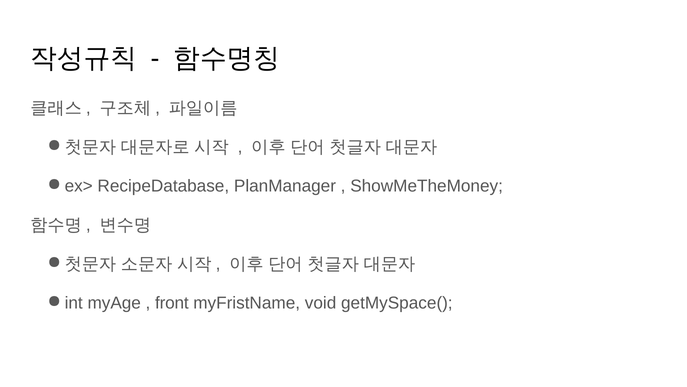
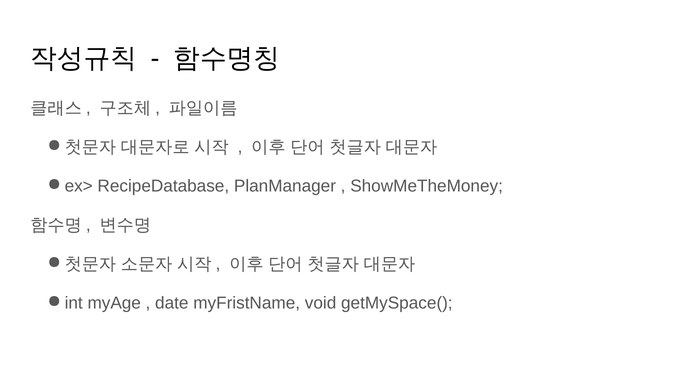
front: front -> date
